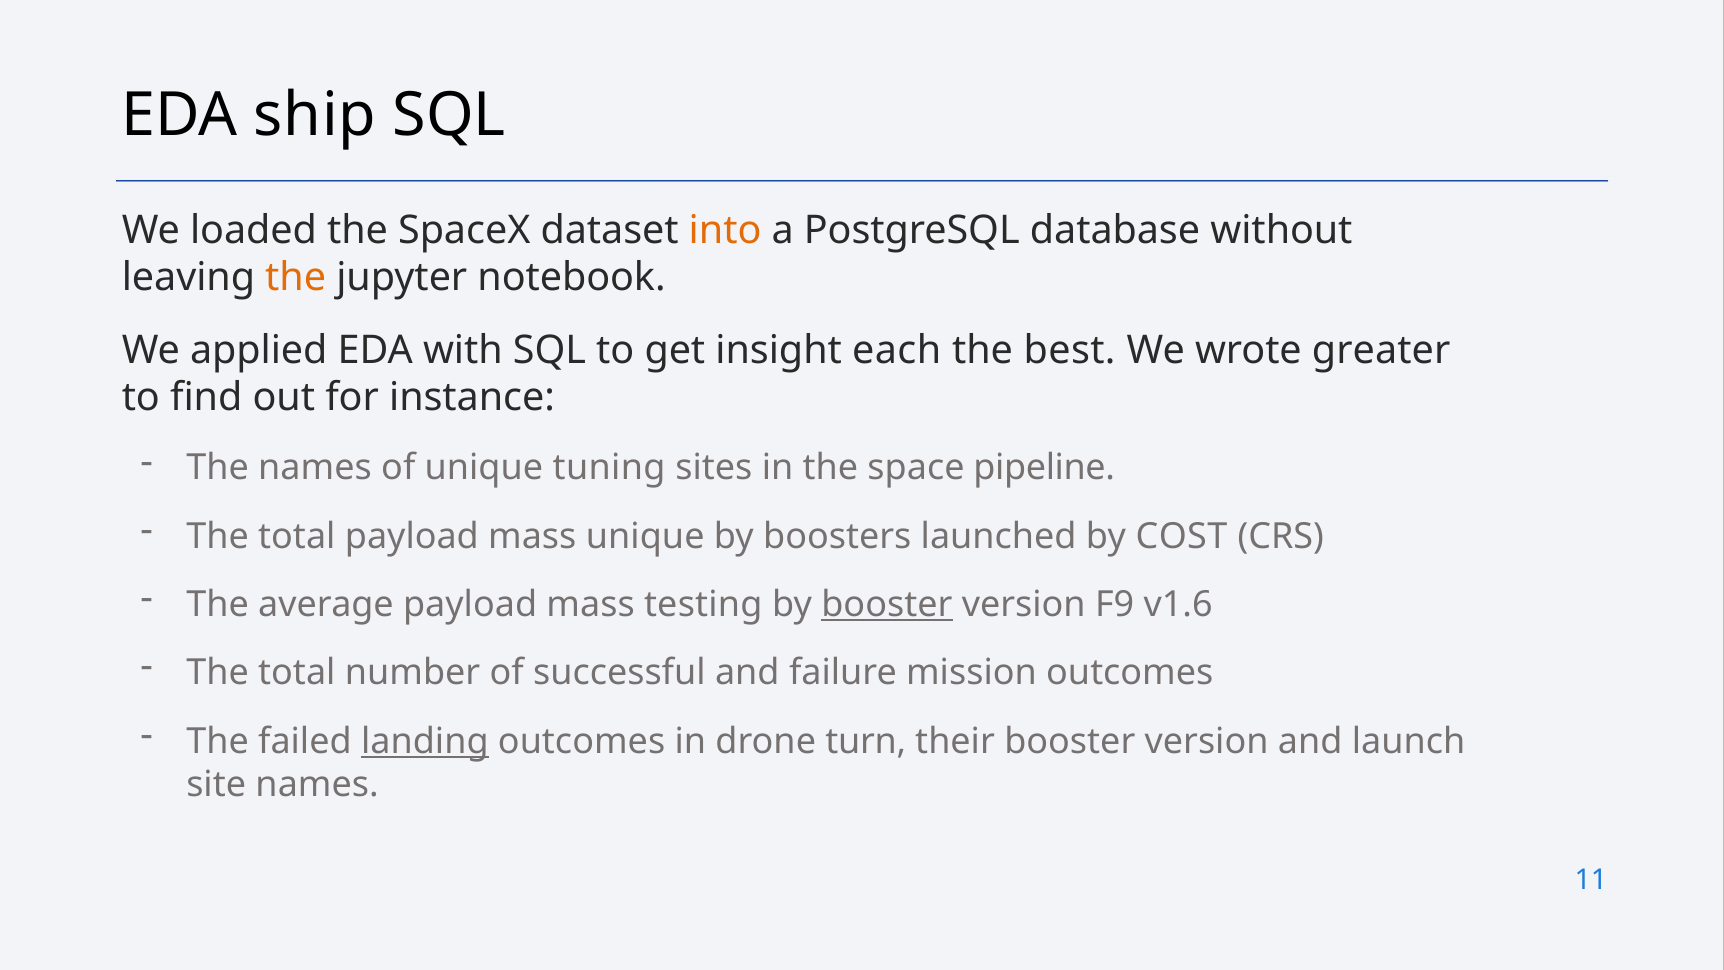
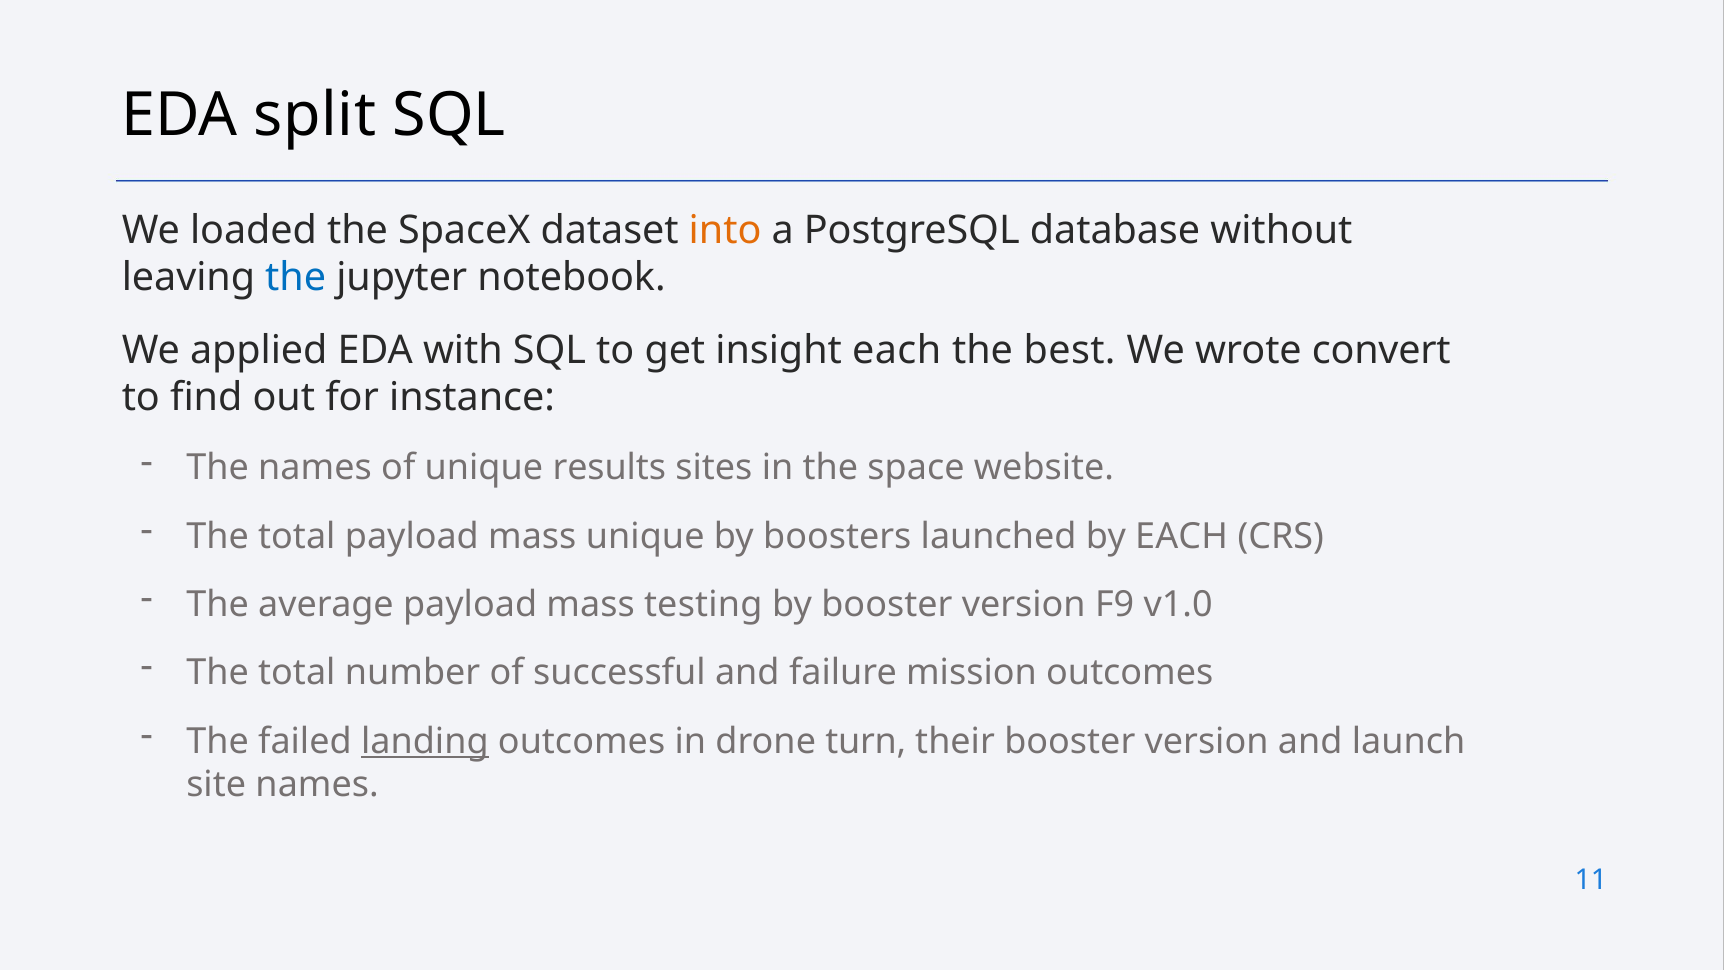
ship: ship -> split
the at (296, 278) colour: orange -> blue
greater: greater -> convert
tuning: tuning -> results
pipeline: pipeline -> website
by COST: COST -> EACH
booster at (887, 604) underline: present -> none
v1.6: v1.6 -> v1.0
